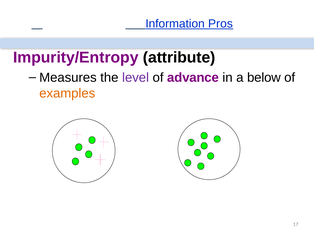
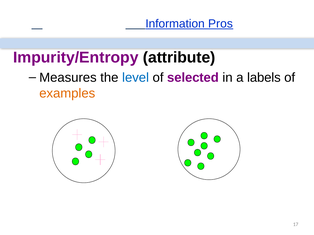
level colour: purple -> blue
advance: advance -> selected
below: below -> labels
